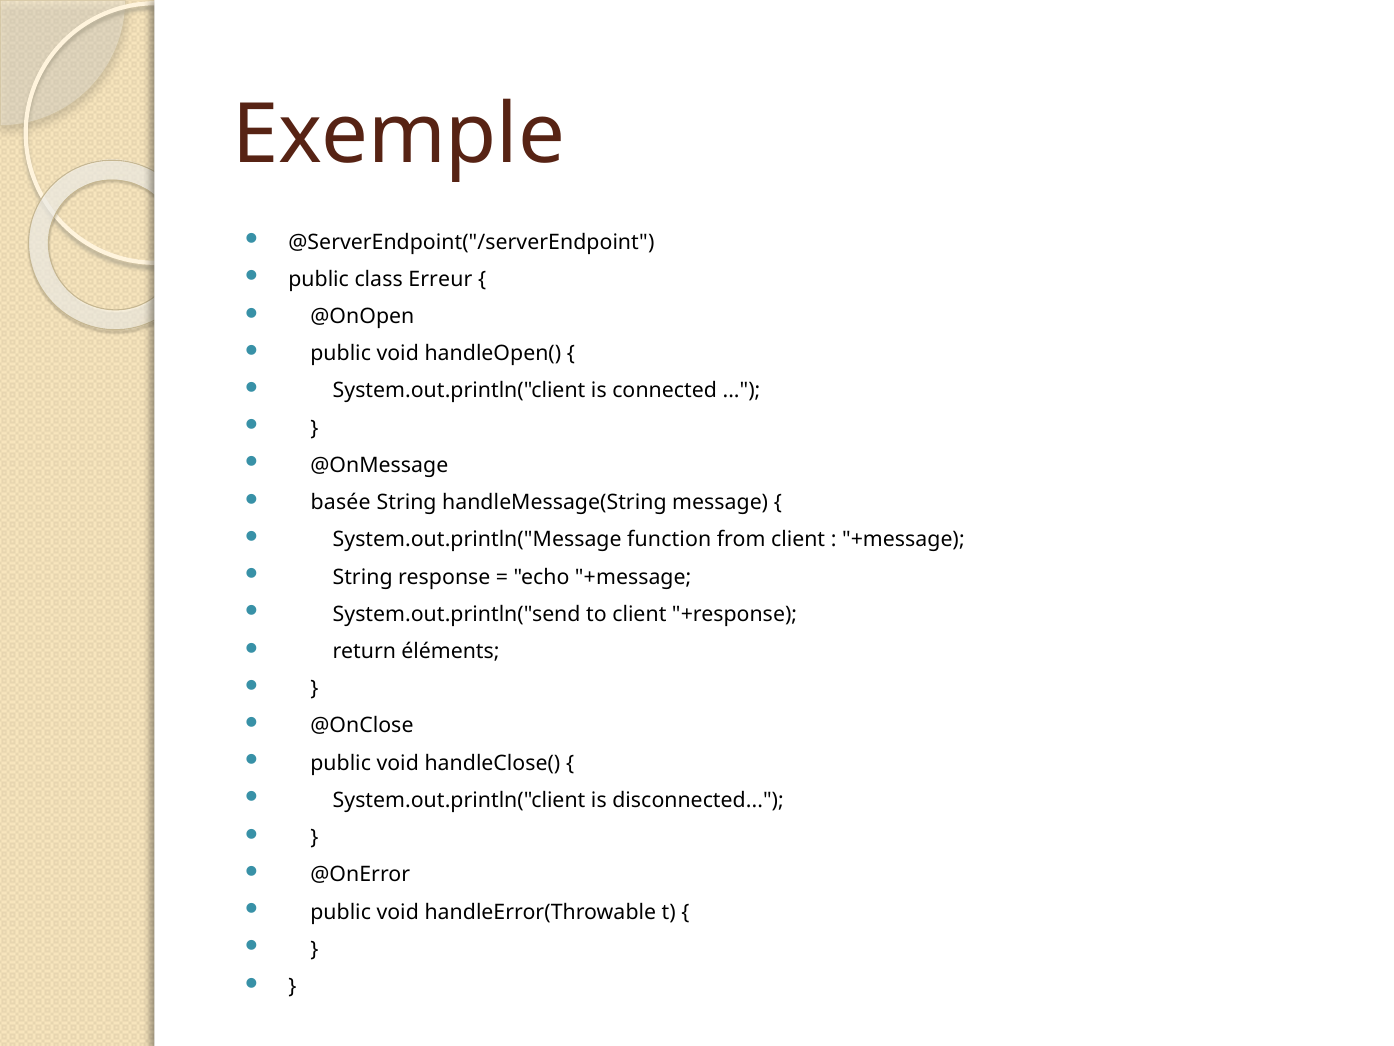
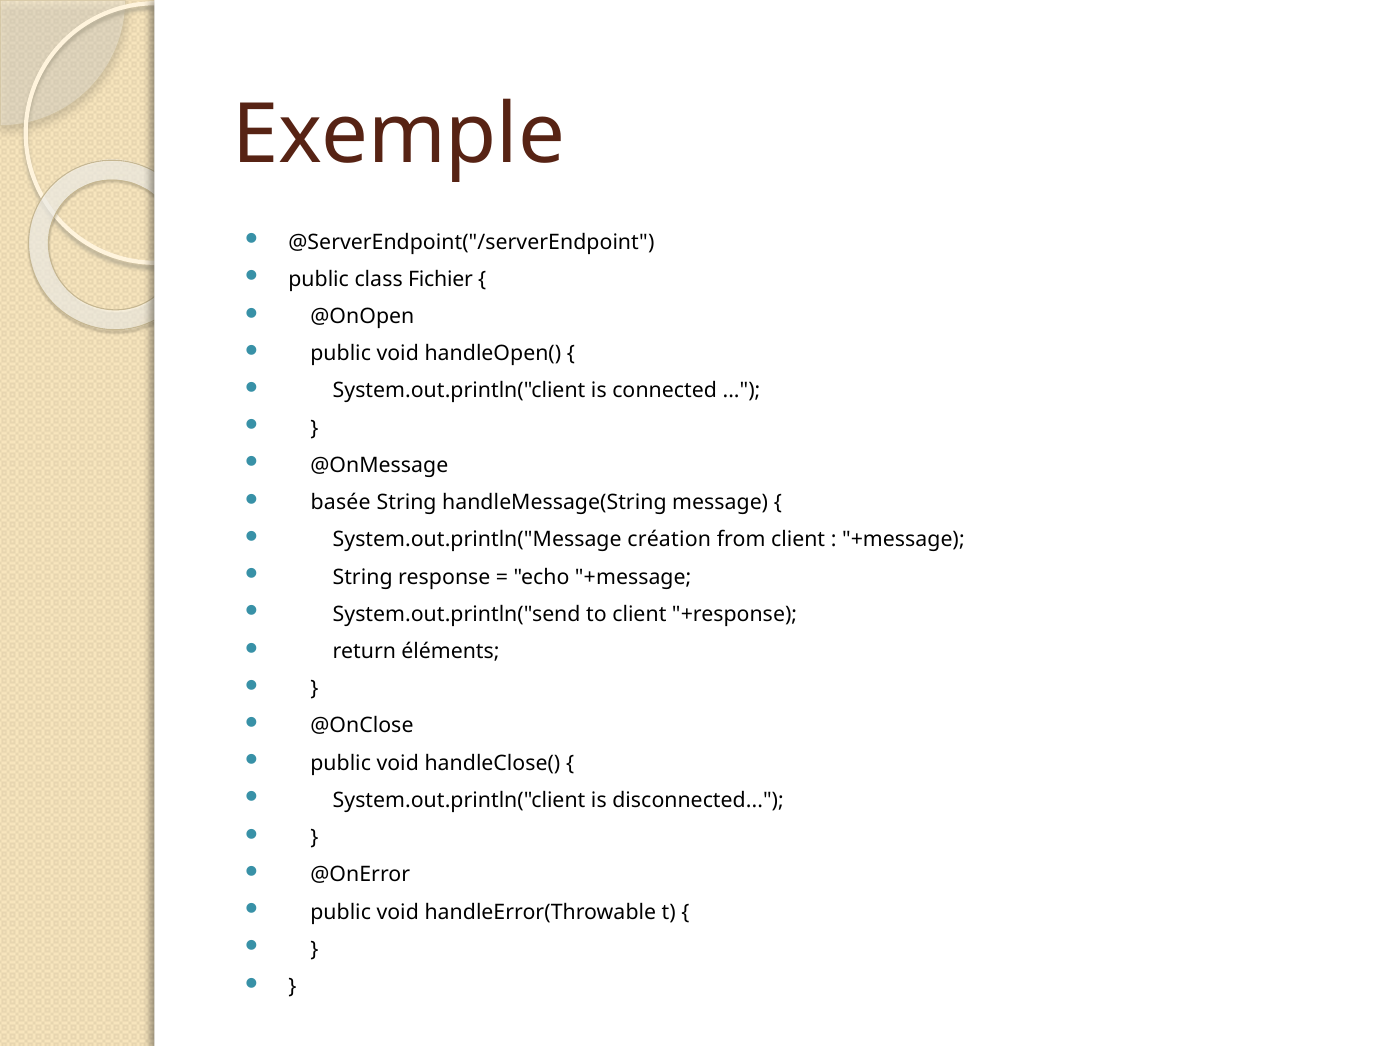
Erreur: Erreur -> Fichier
function: function -> création
